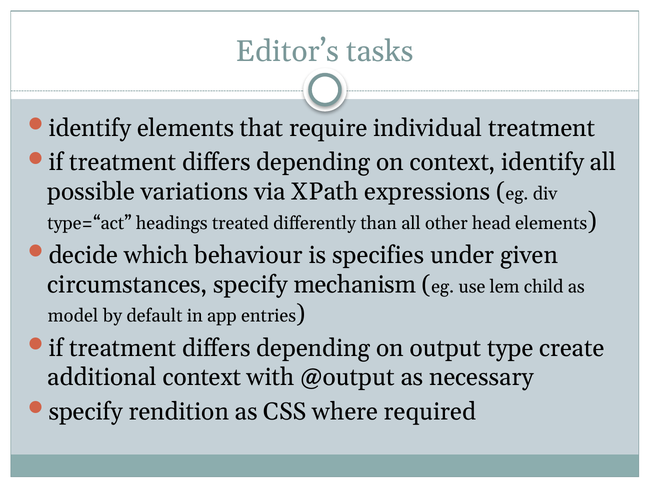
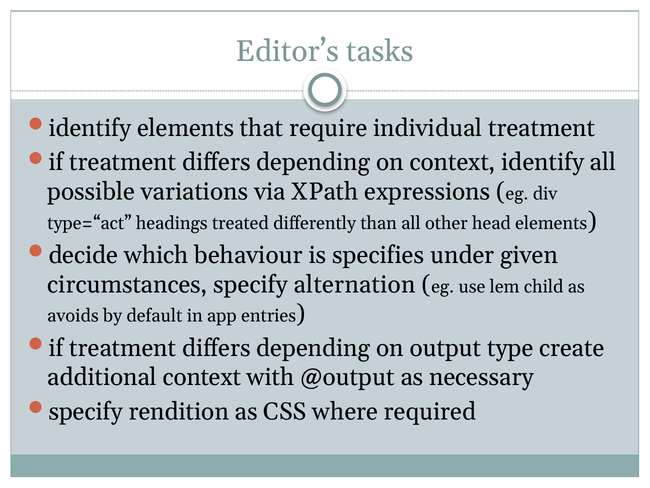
mechanism: mechanism -> alternation
model: model -> avoids
